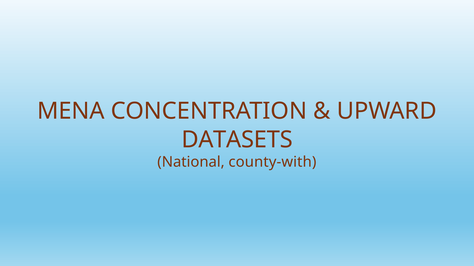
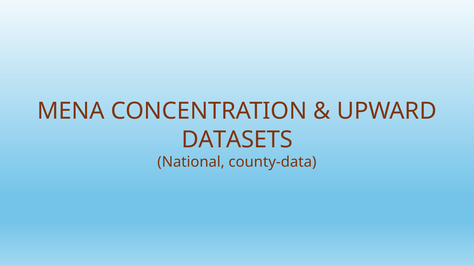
county-with: county-with -> county-data
